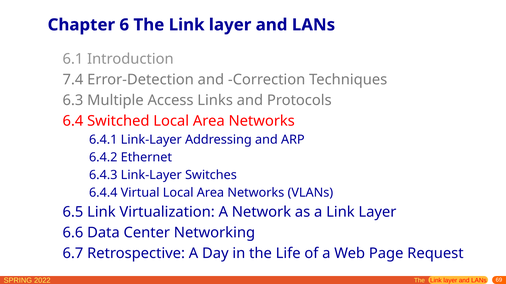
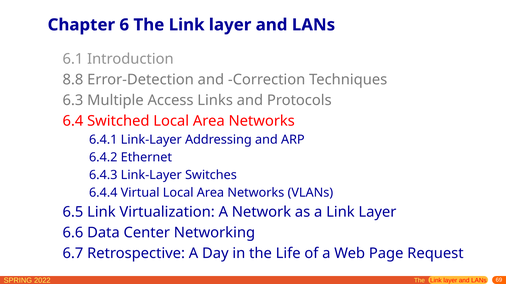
7.4: 7.4 -> 8.8
